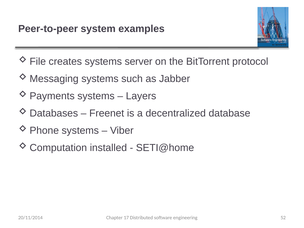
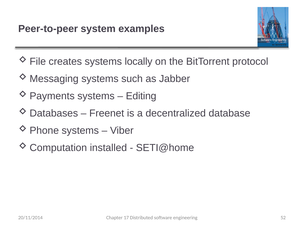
server: server -> locally
Layers: Layers -> Editing
